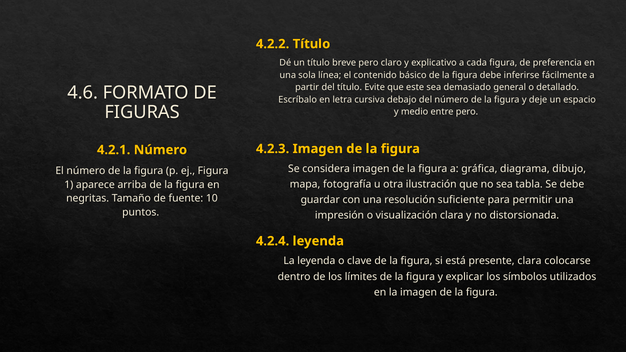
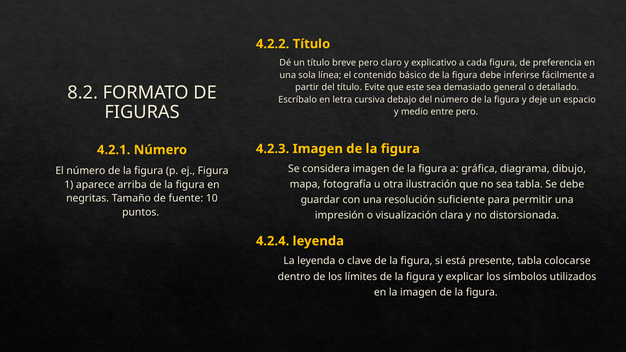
4.6: 4.6 -> 8.2
presente clara: clara -> tabla
